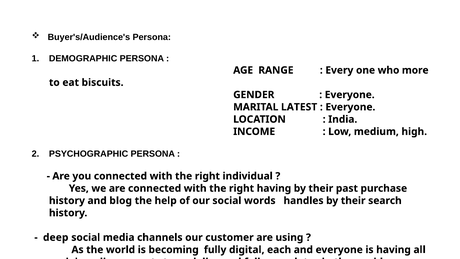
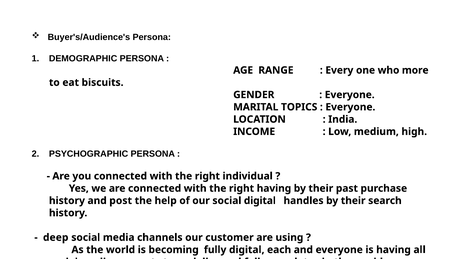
LATEST: LATEST -> TOPICS
blog: blog -> post
social words: words -> digital
